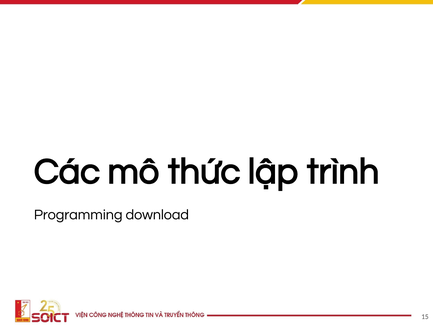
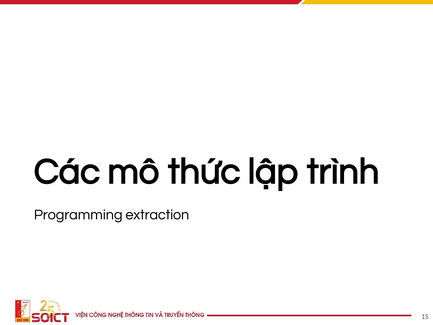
download: download -> extraction
